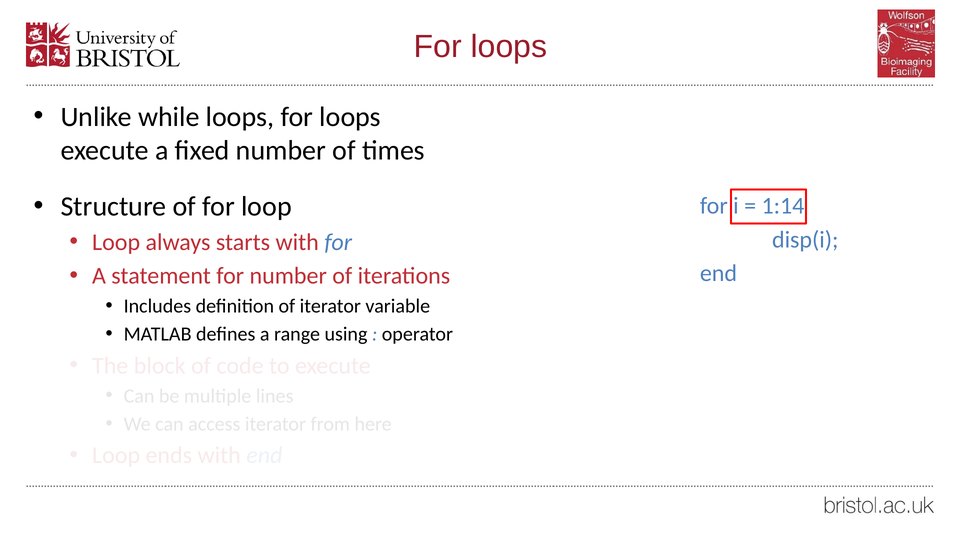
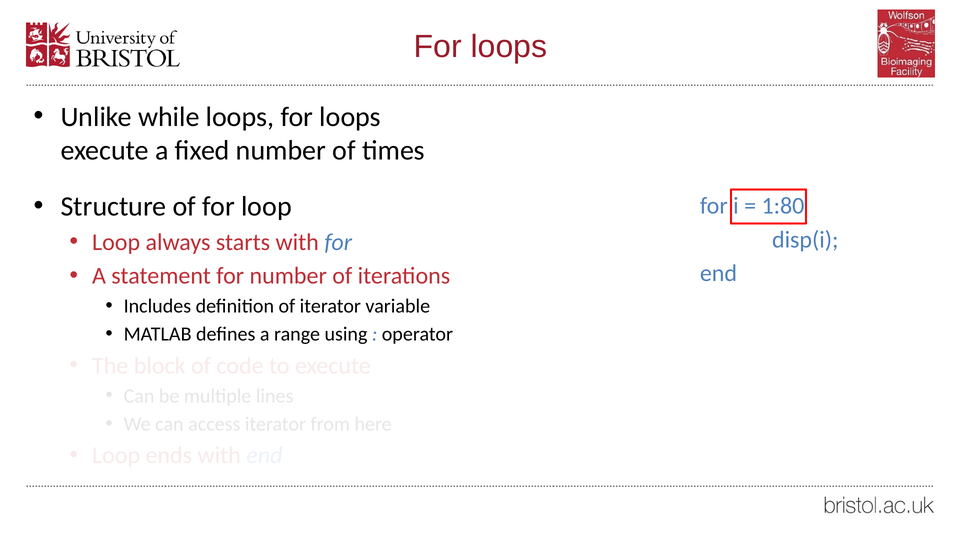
1:14: 1:14 -> 1:80
